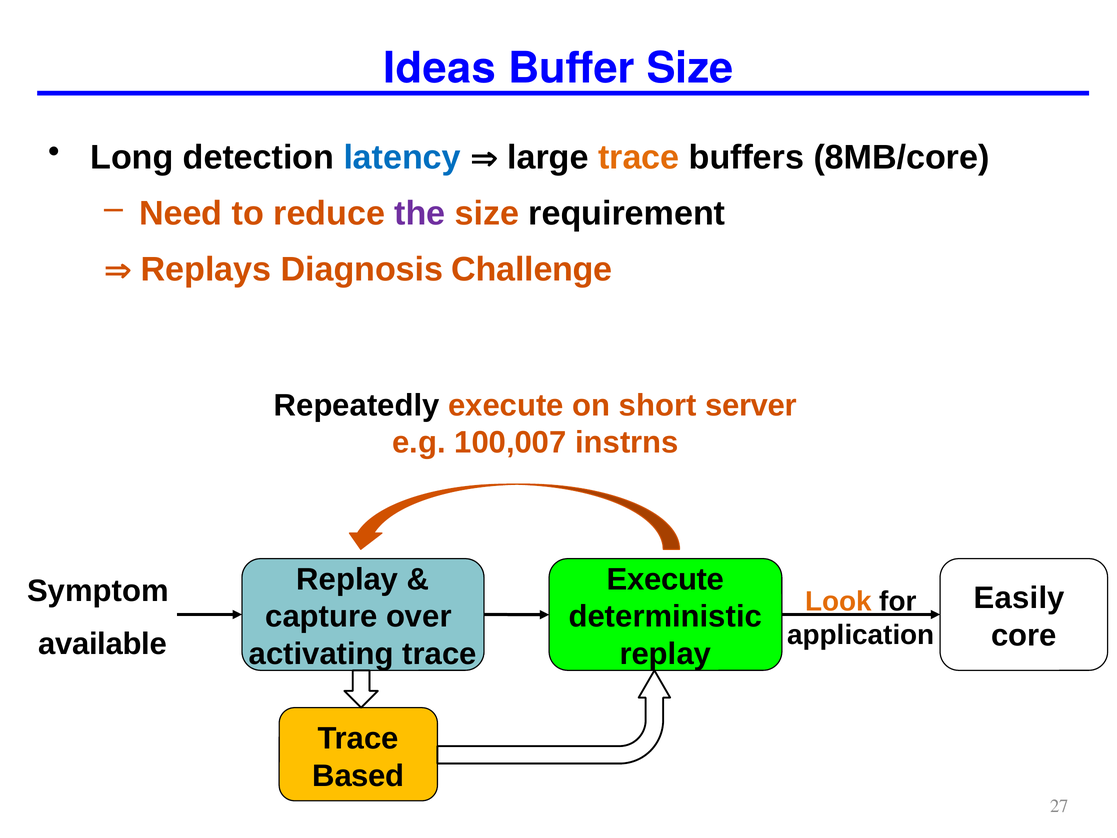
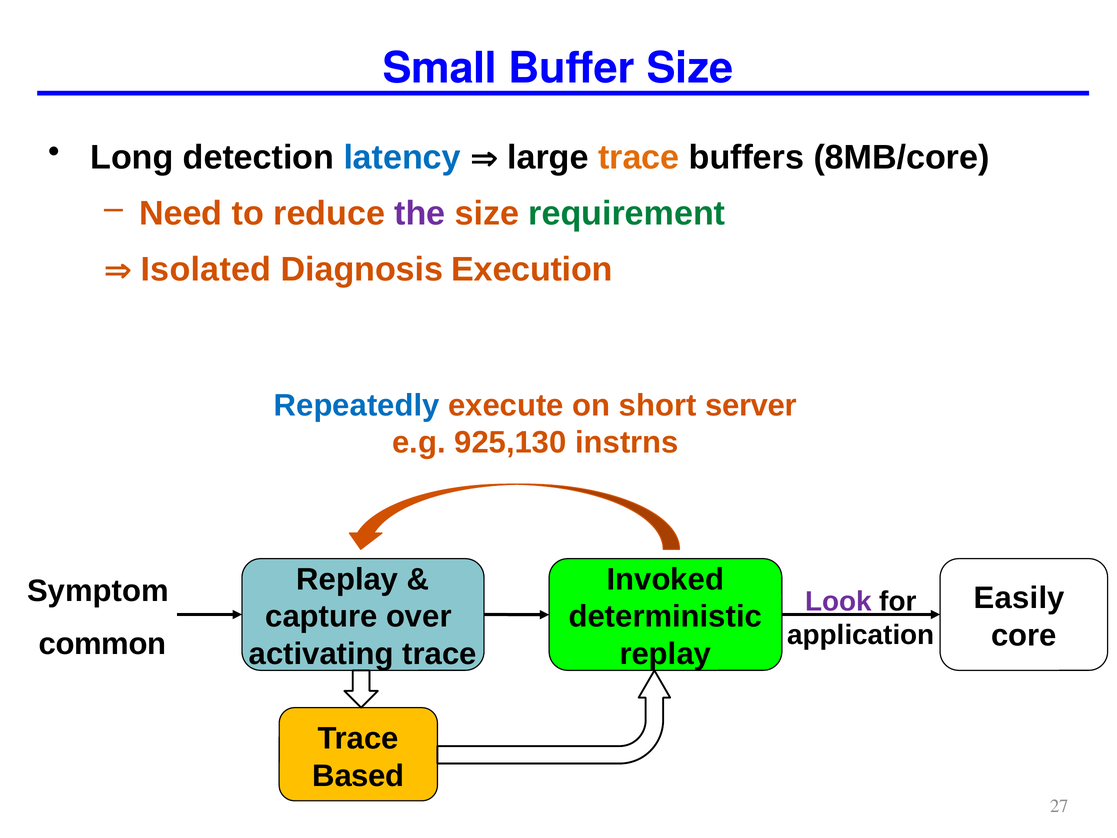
Ideas: Ideas -> Small
requirement colour: black -> green
Replays: Replays -> Isolated
Challenge: Challenge -> Execution
Repeatedly colour: black -> blue
100,007: 100,007 -> 925,130
Execute at (665, 579): Execute -> Invoked
Look colour: orange -> purple
available: available -> common
